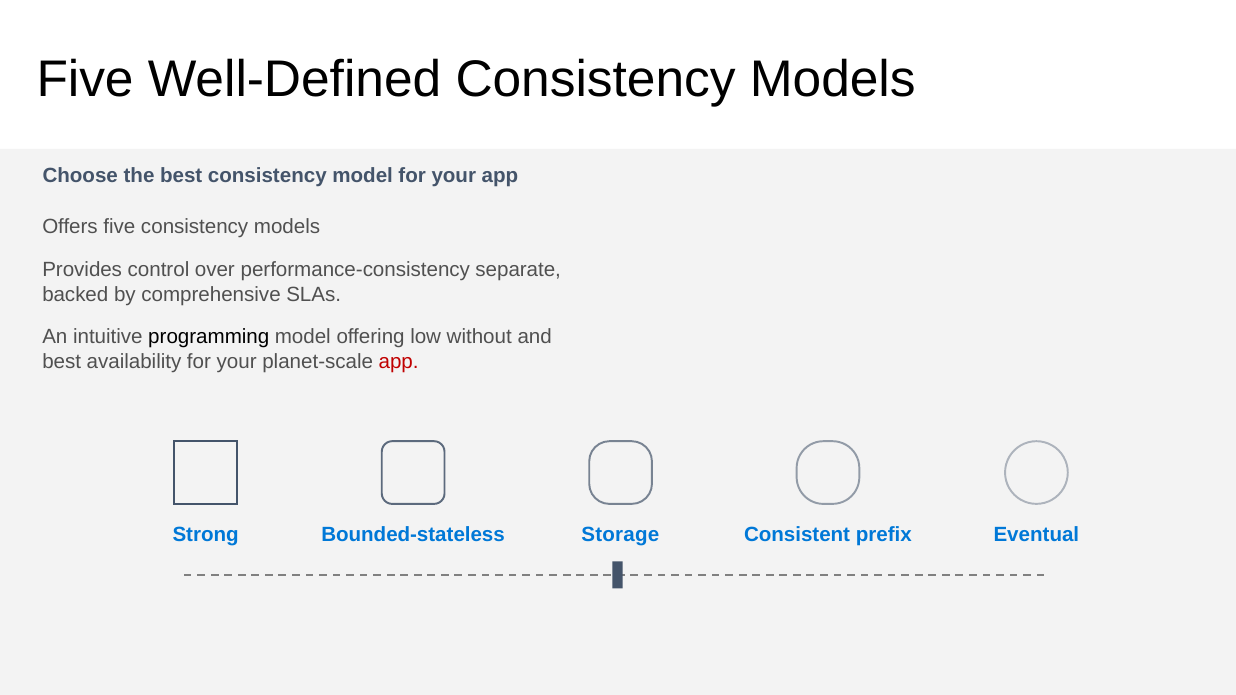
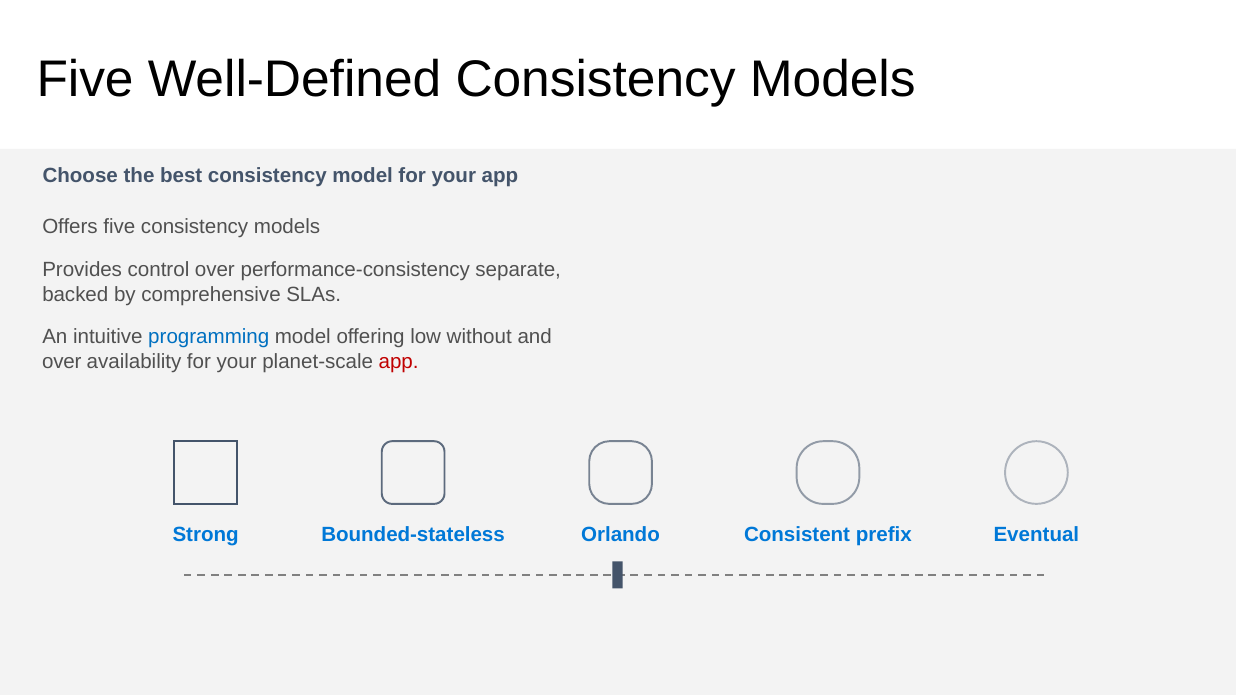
programming colour: black -> blue
best at (62, 362): best -> over
Storage: Storage -> Orlando
